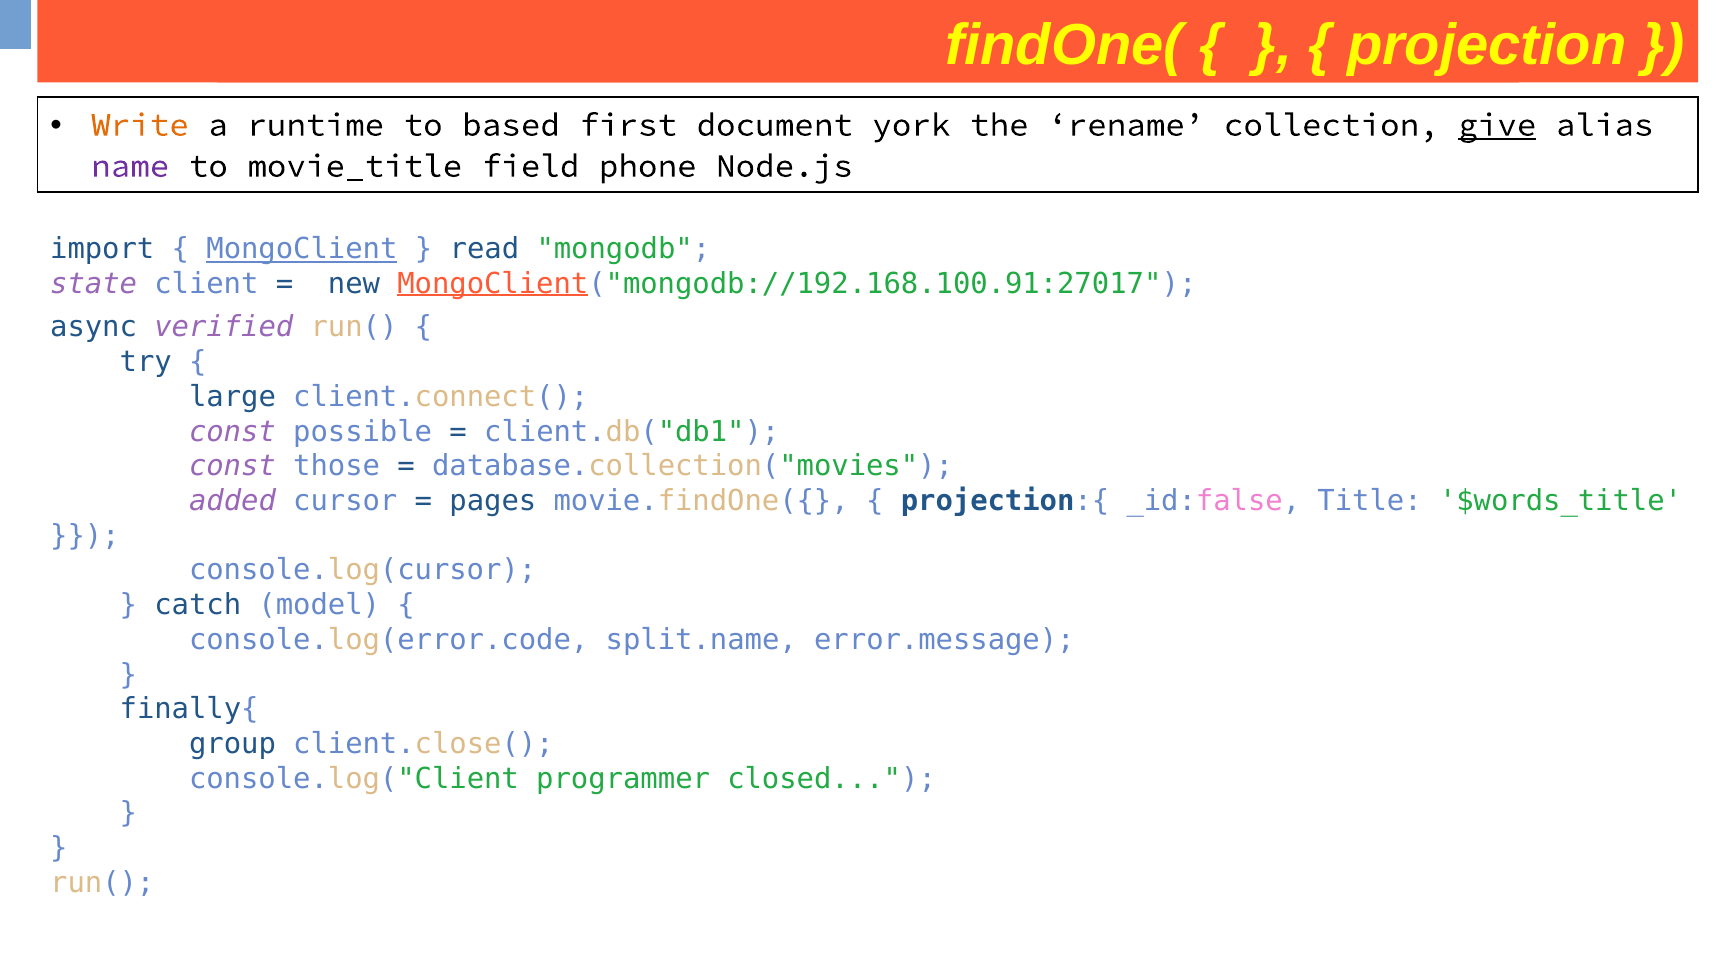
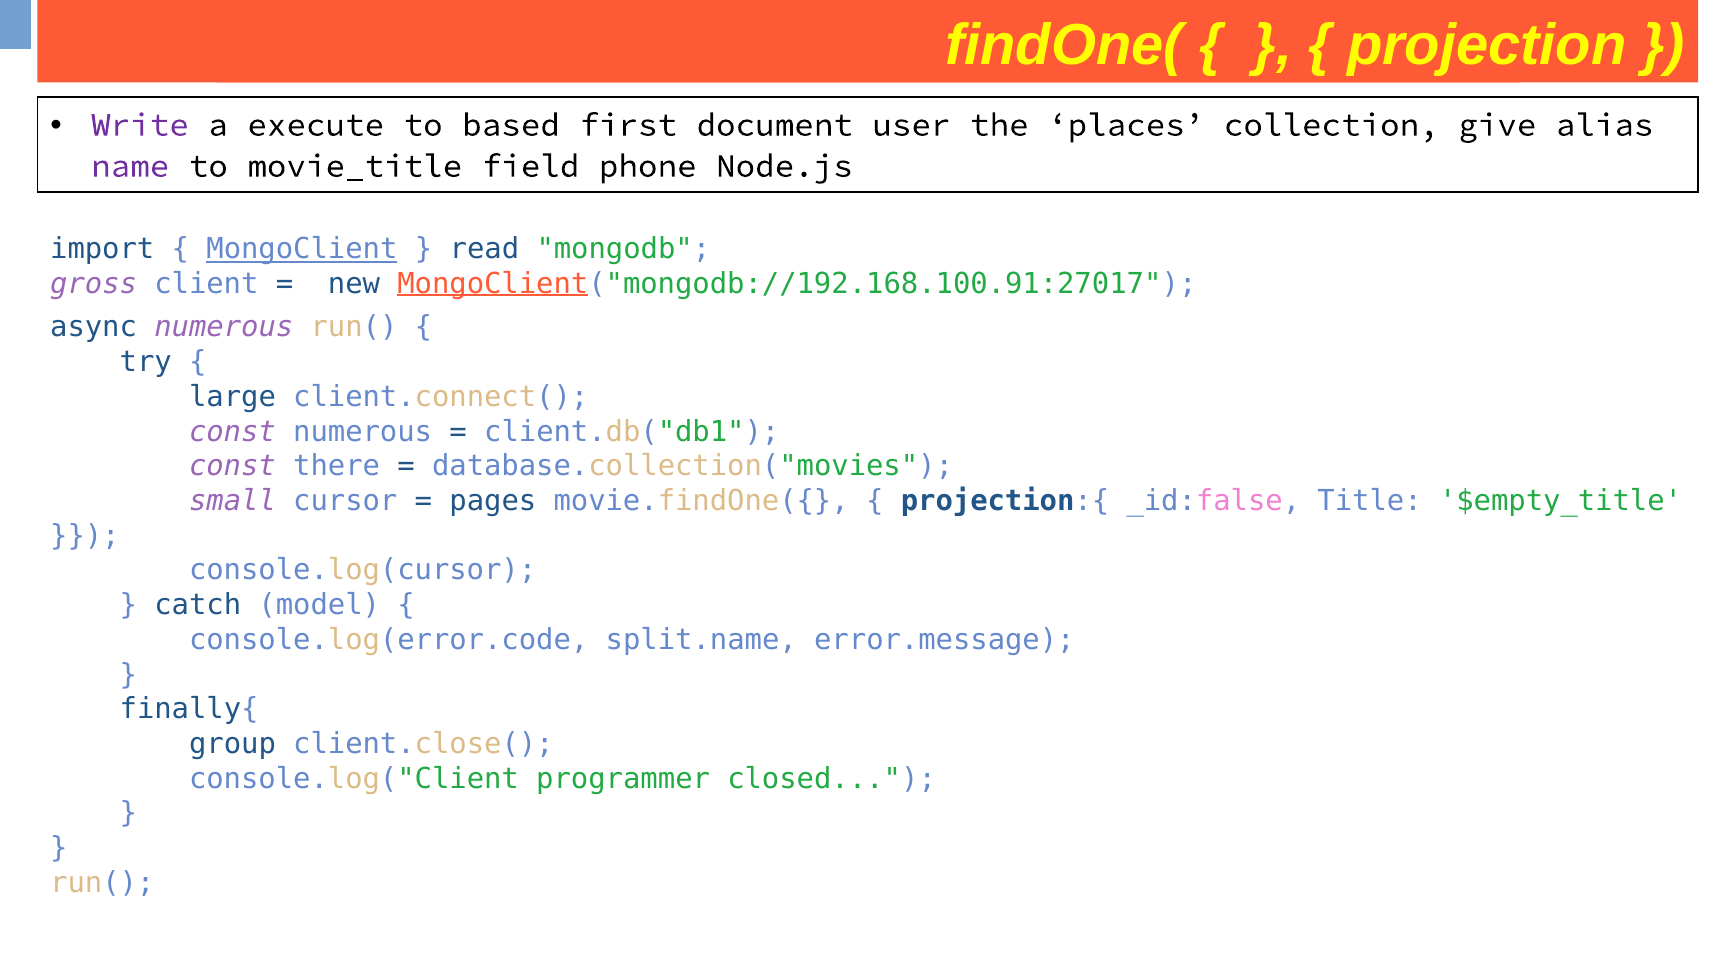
Write colour: orange -> purple
runtime: runtime -> execute
york: york -> user
rename: rename -> places
give underline: present -> none
state: state -> gross
async verified: verified -> numerous
const possible: possible -> numerous
those: those -> there
added: added -> small
$words_title: $words_title -> $empty_title
